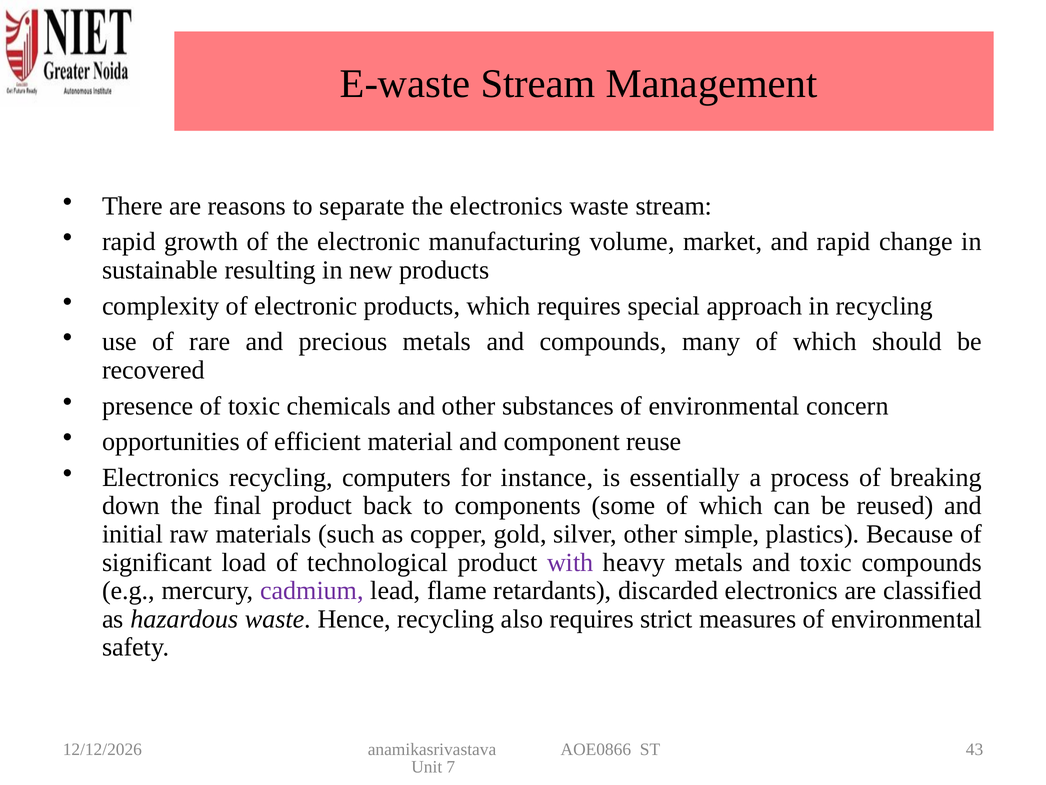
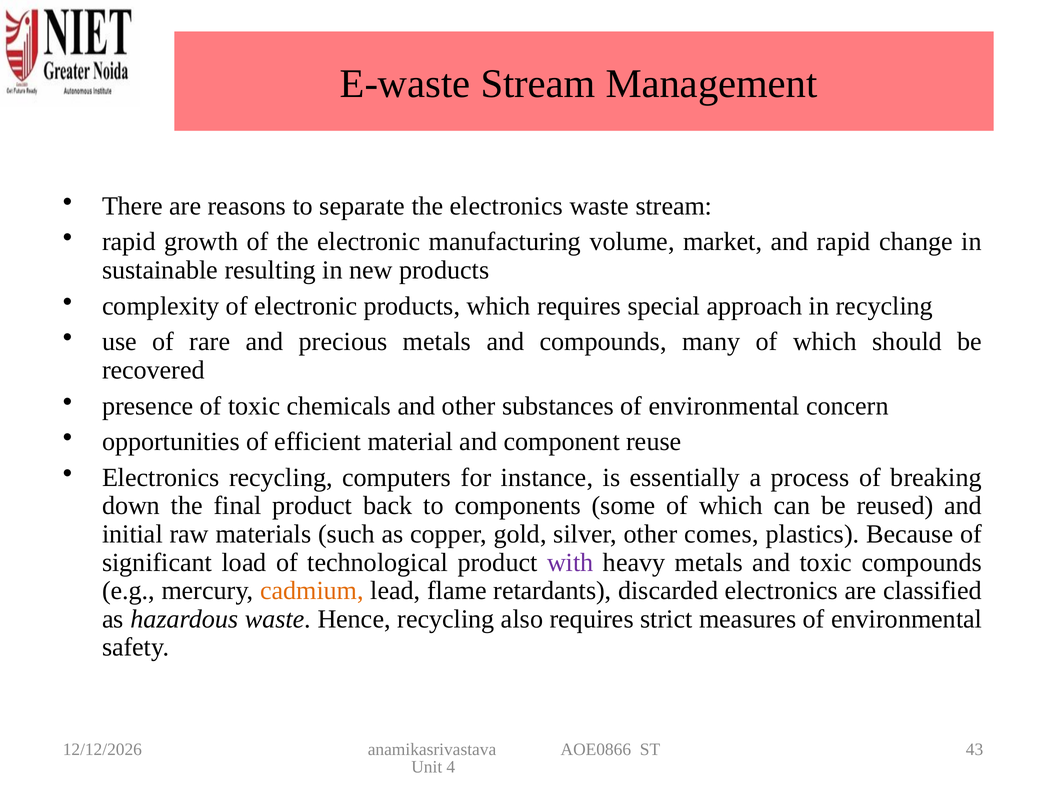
simple: simple -> comes
cadmium colour: purple -> orange
7: 7 -> 4
